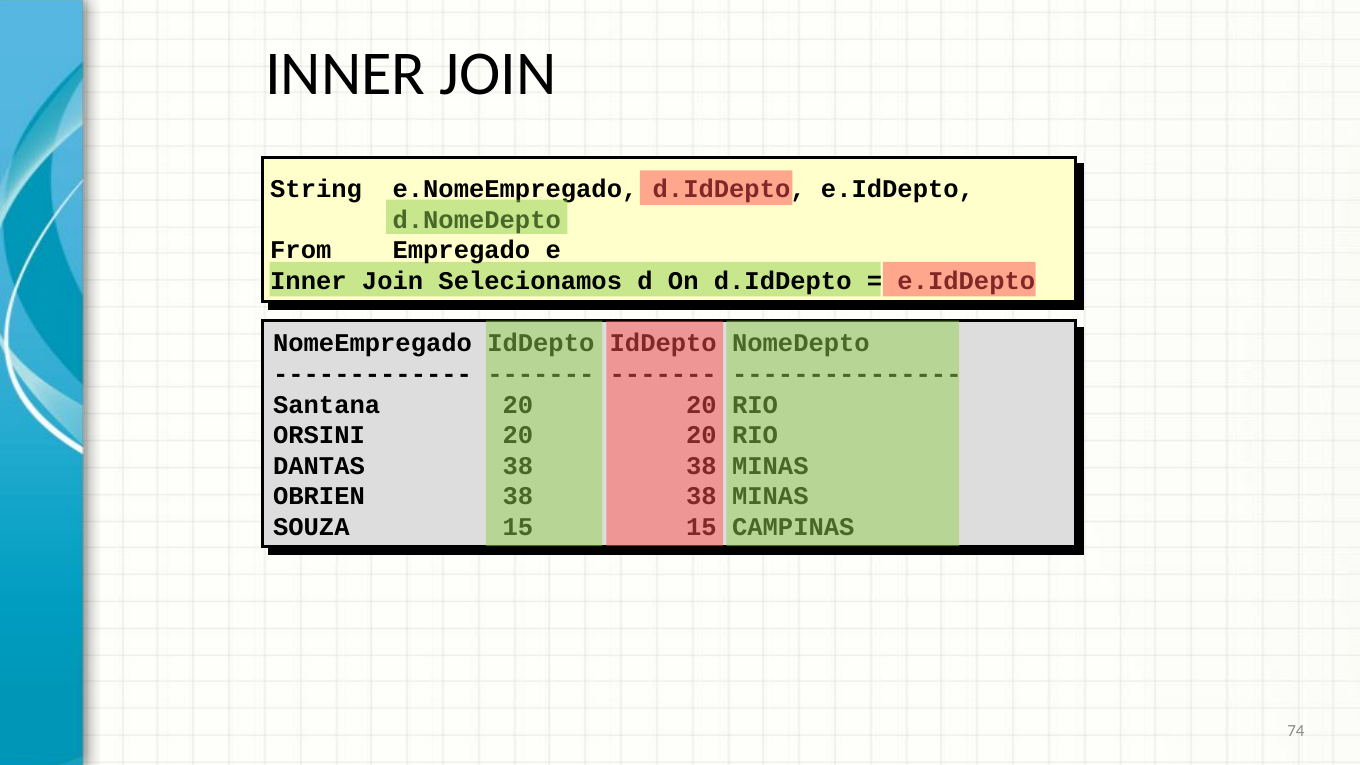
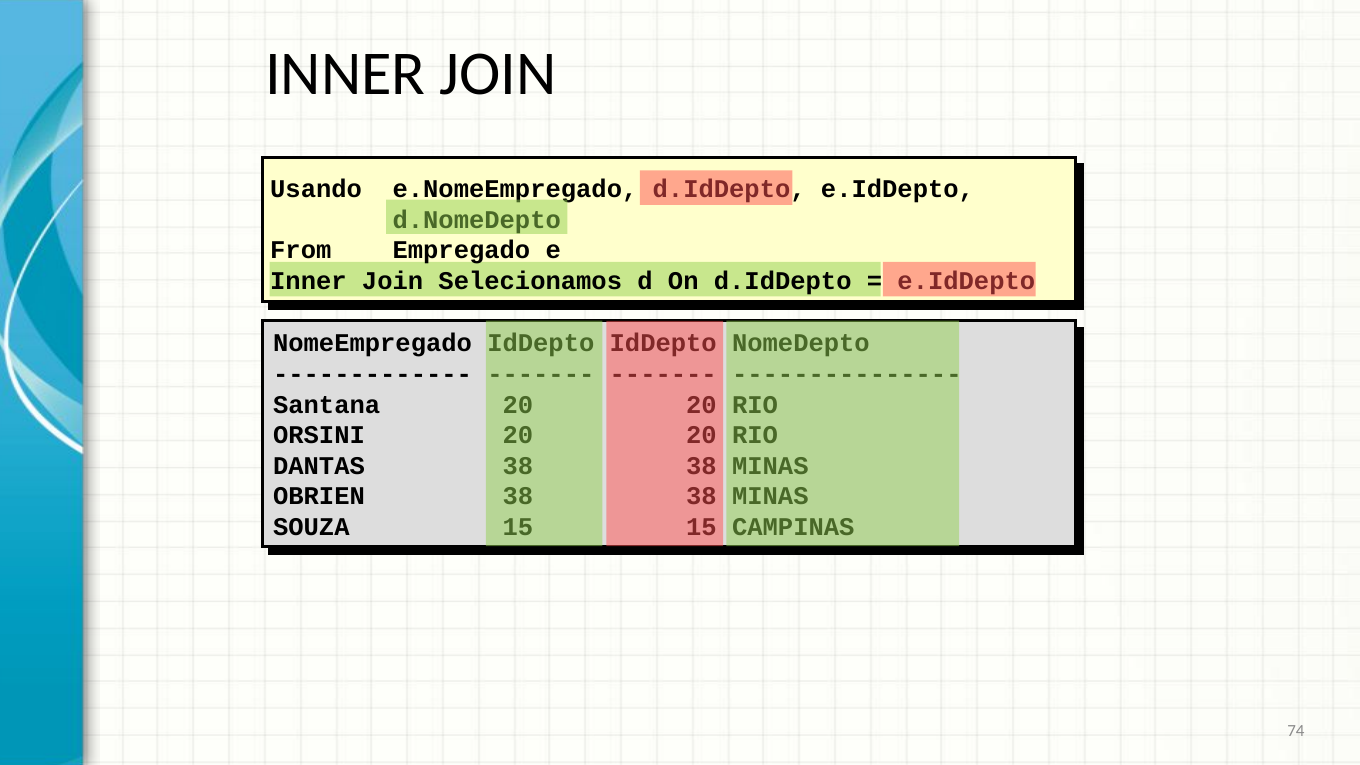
String: String -> Usando
